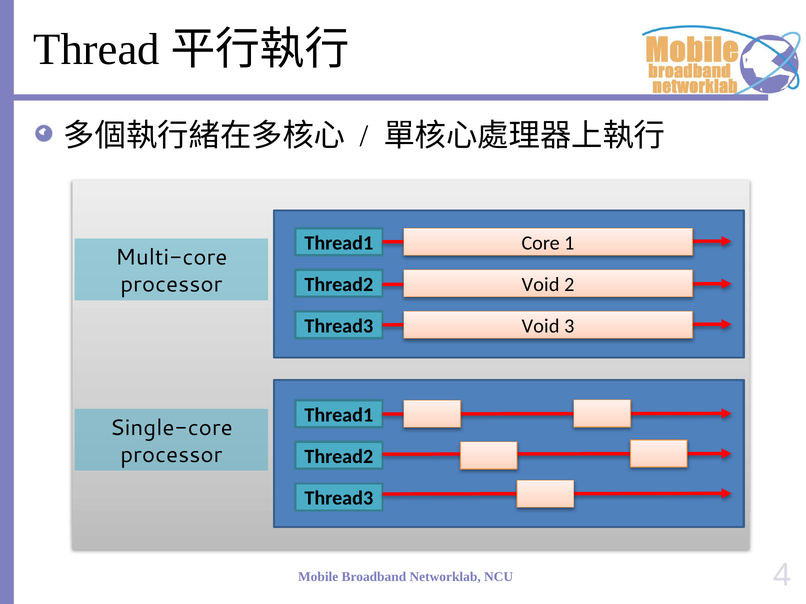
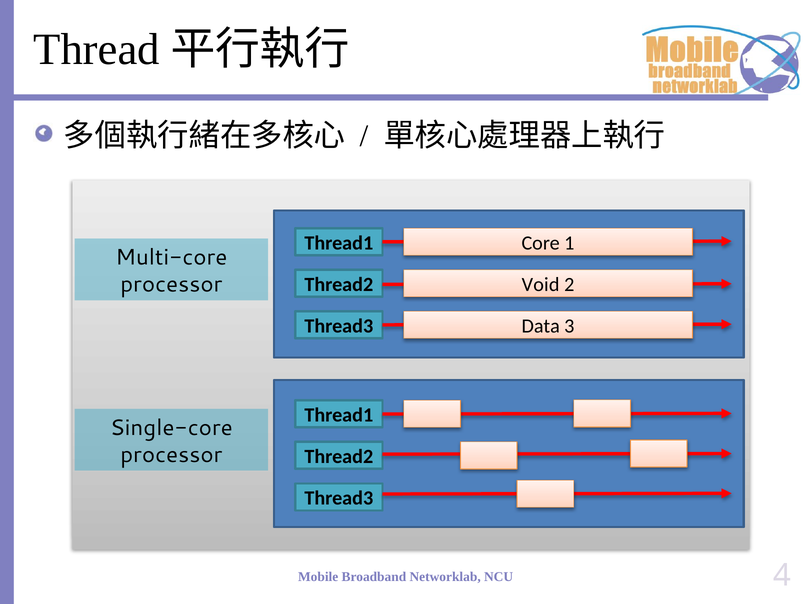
Void at (541, 327): Void -> Data
